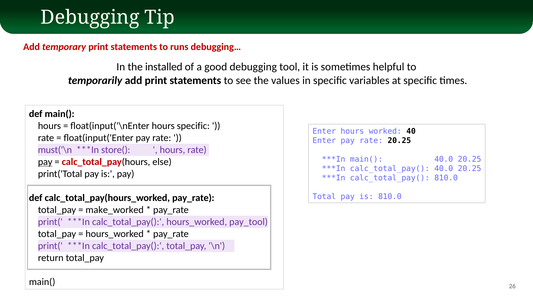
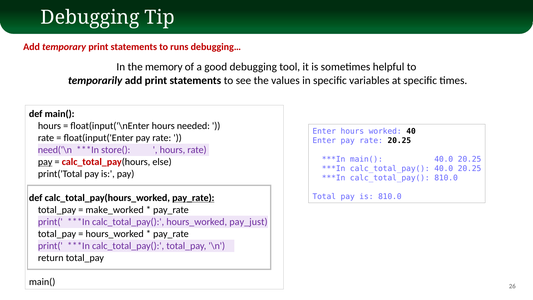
installed: installed -> memory
hours specific: specific -> needed
must('\n: must('\n -> need('\n
pay_rate at (193, 198) underline: none -> present
pay_tool: pay_tool -> pay_just
